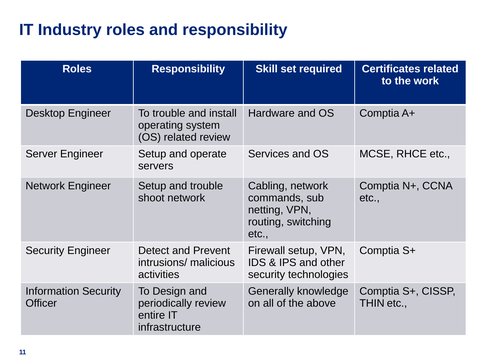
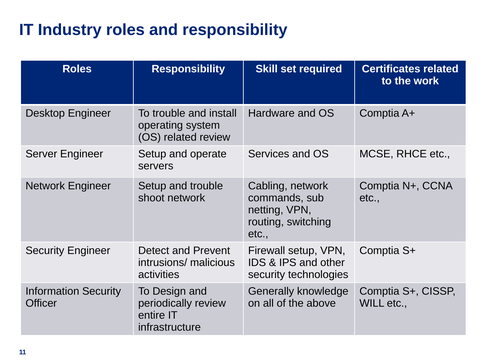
THIN: THIN -> WILL
